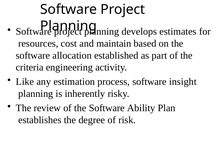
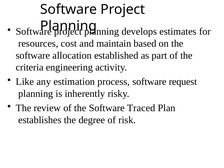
insight: insight -> request
Ability: Ability -> Traced
